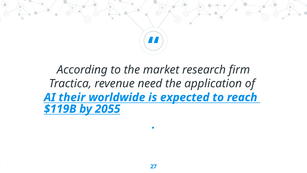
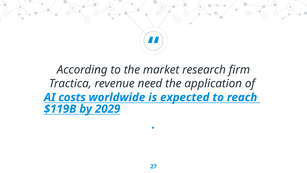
their: their -> costs
2055: 2055 -> 2029
